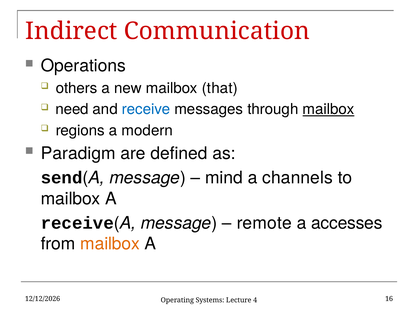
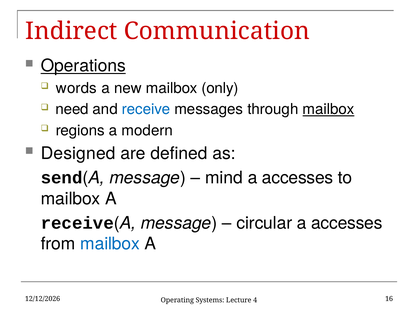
Operations underline: none -> present
others: others -> words
that: that -> only
Paradigm: Paradigm -> Designed
channels at (297, 178): channels -> accesses
remote: remote -> circular
mailbox at (110, 244) colour: orange -> blue
